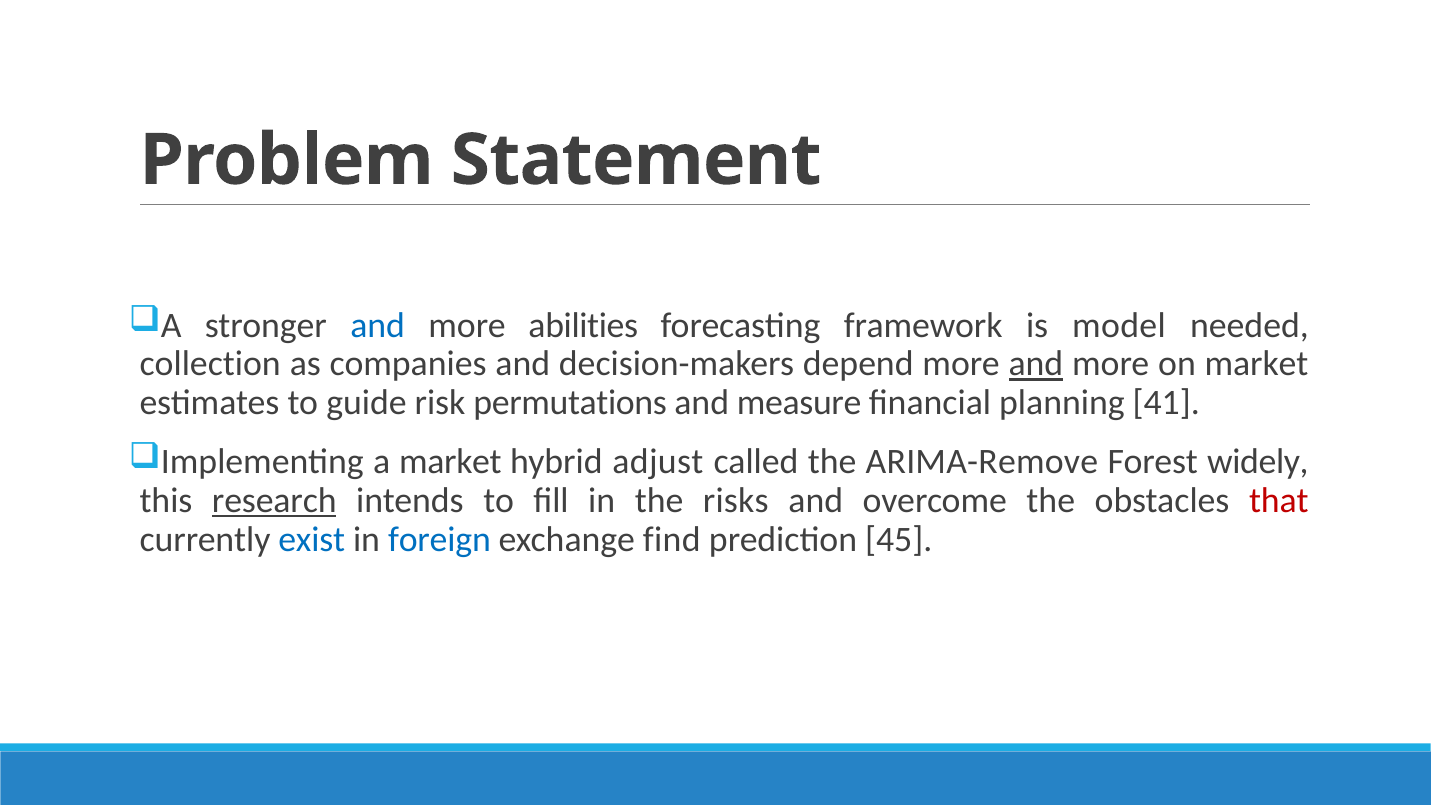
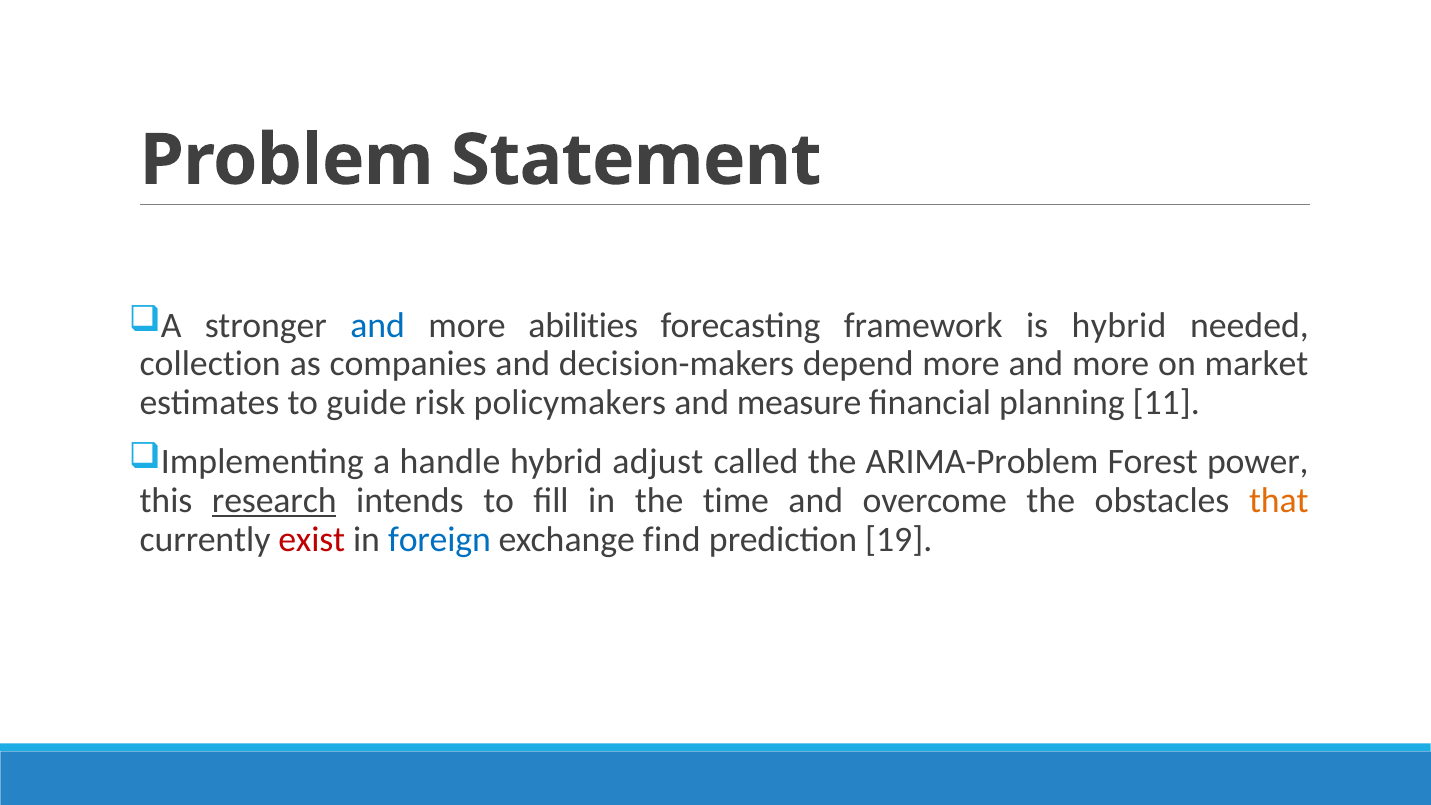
is model: model -> hybrid
and at (1036, 364) underline: present -> none
permutations: permutations -> policymakers
41: 41 -> 11
a market: market -> handle
ARIMA-Remove: ARIMA-Remove -> ARIMA-Problem
widely: widely -> power
risks: risks -> time
that colour: red -> orange
exist colour: blue -> red
45: 45 -> 19
